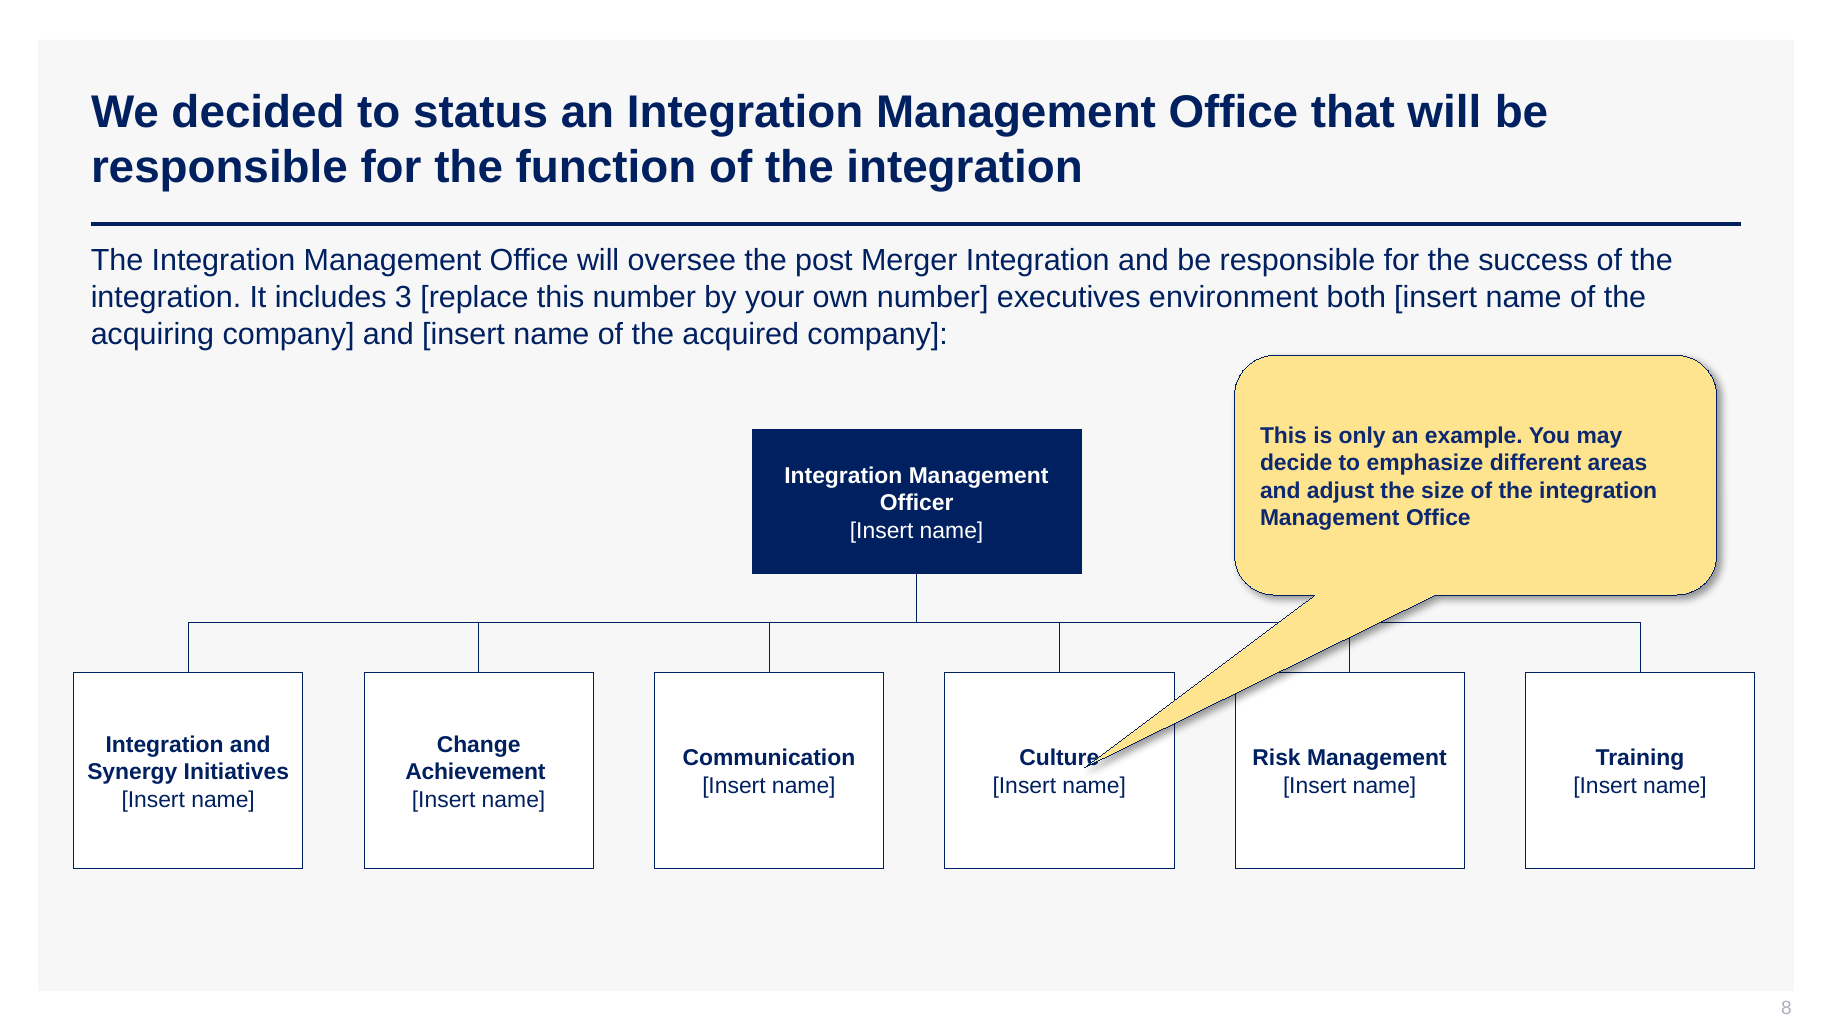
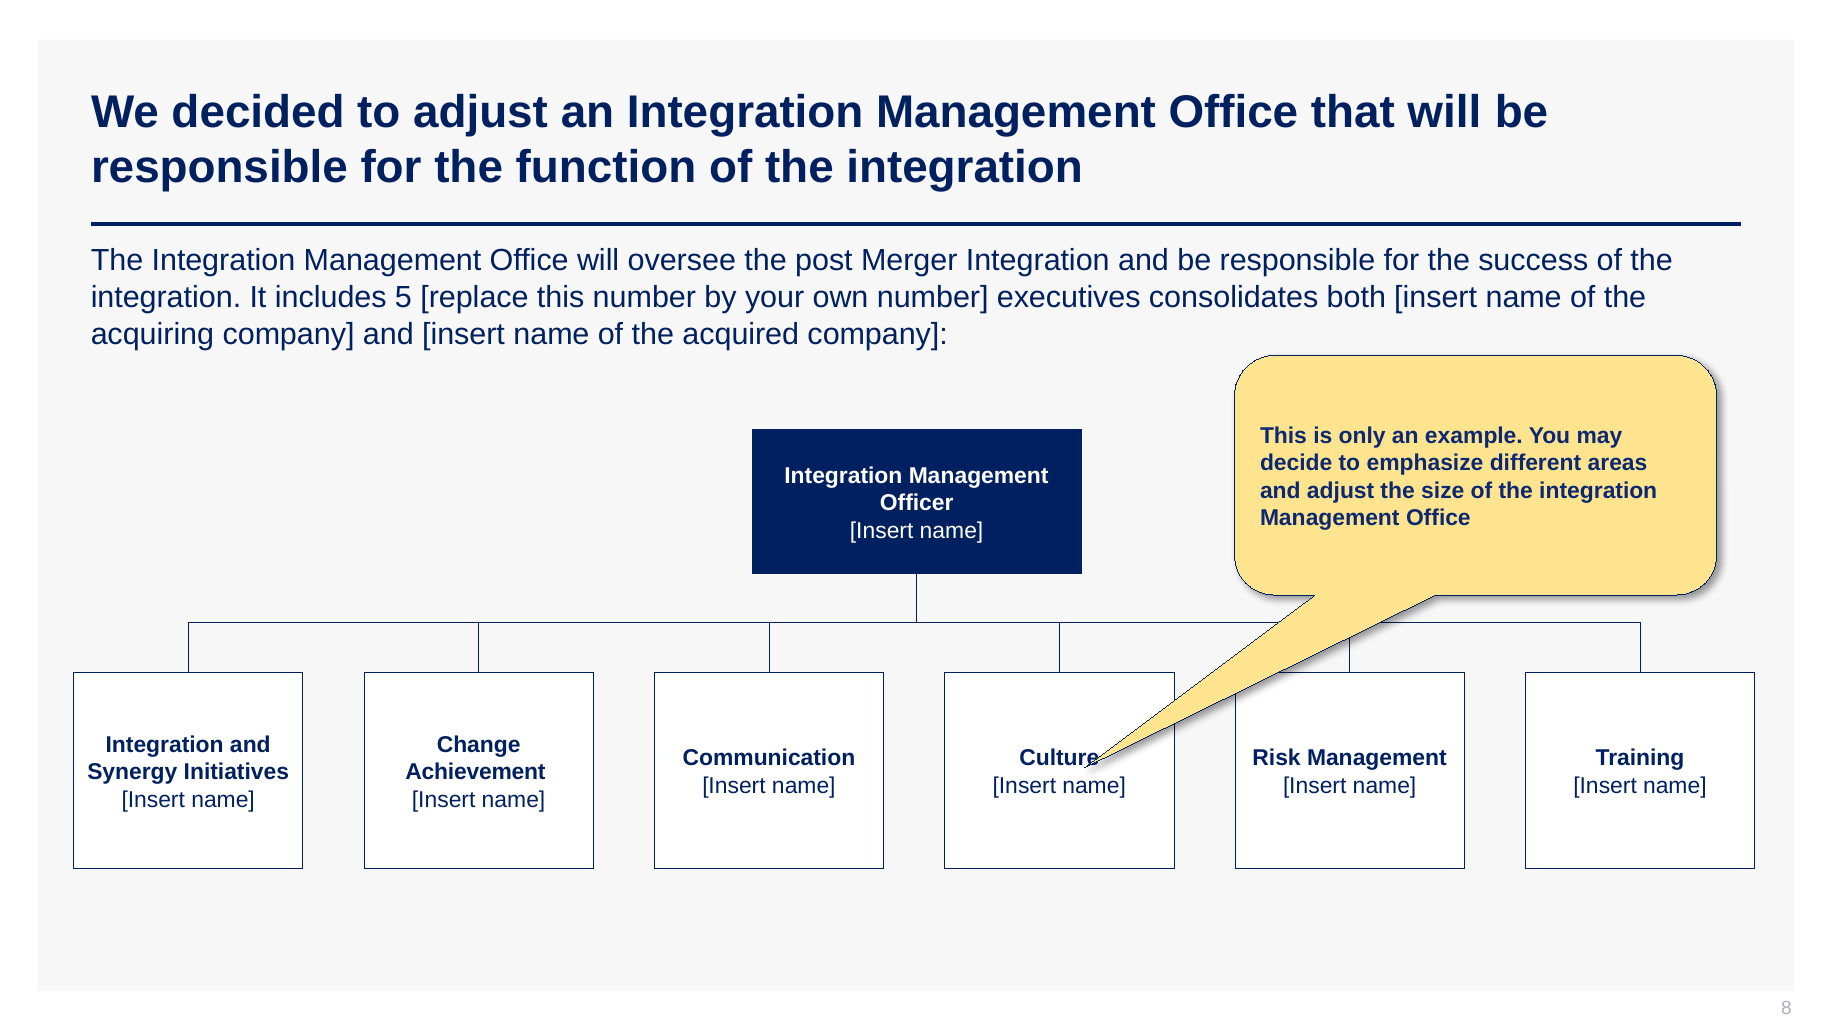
to status: status -> adjust
3: 3 -> 5
environment: environment -> consolidates
